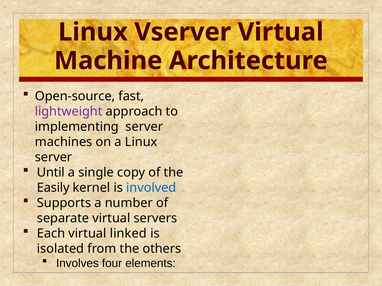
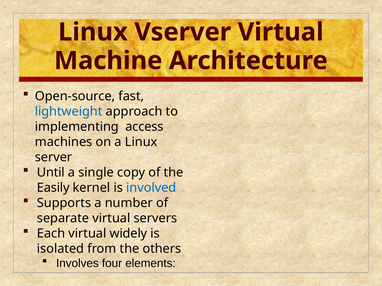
lightweight colour: purple -> blue
implementing server: server -> access
linked: linked -> widely
